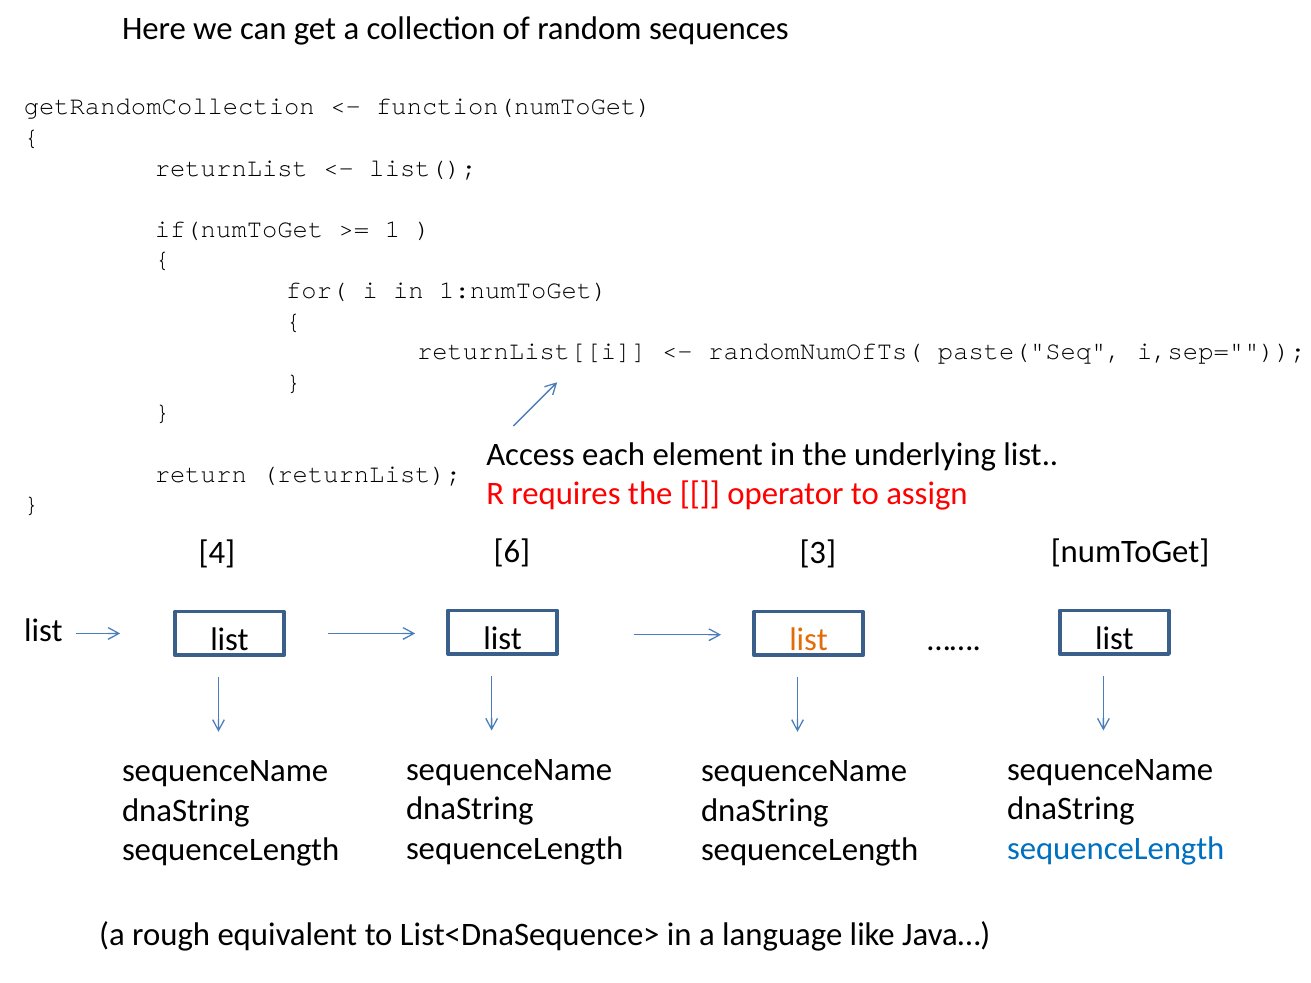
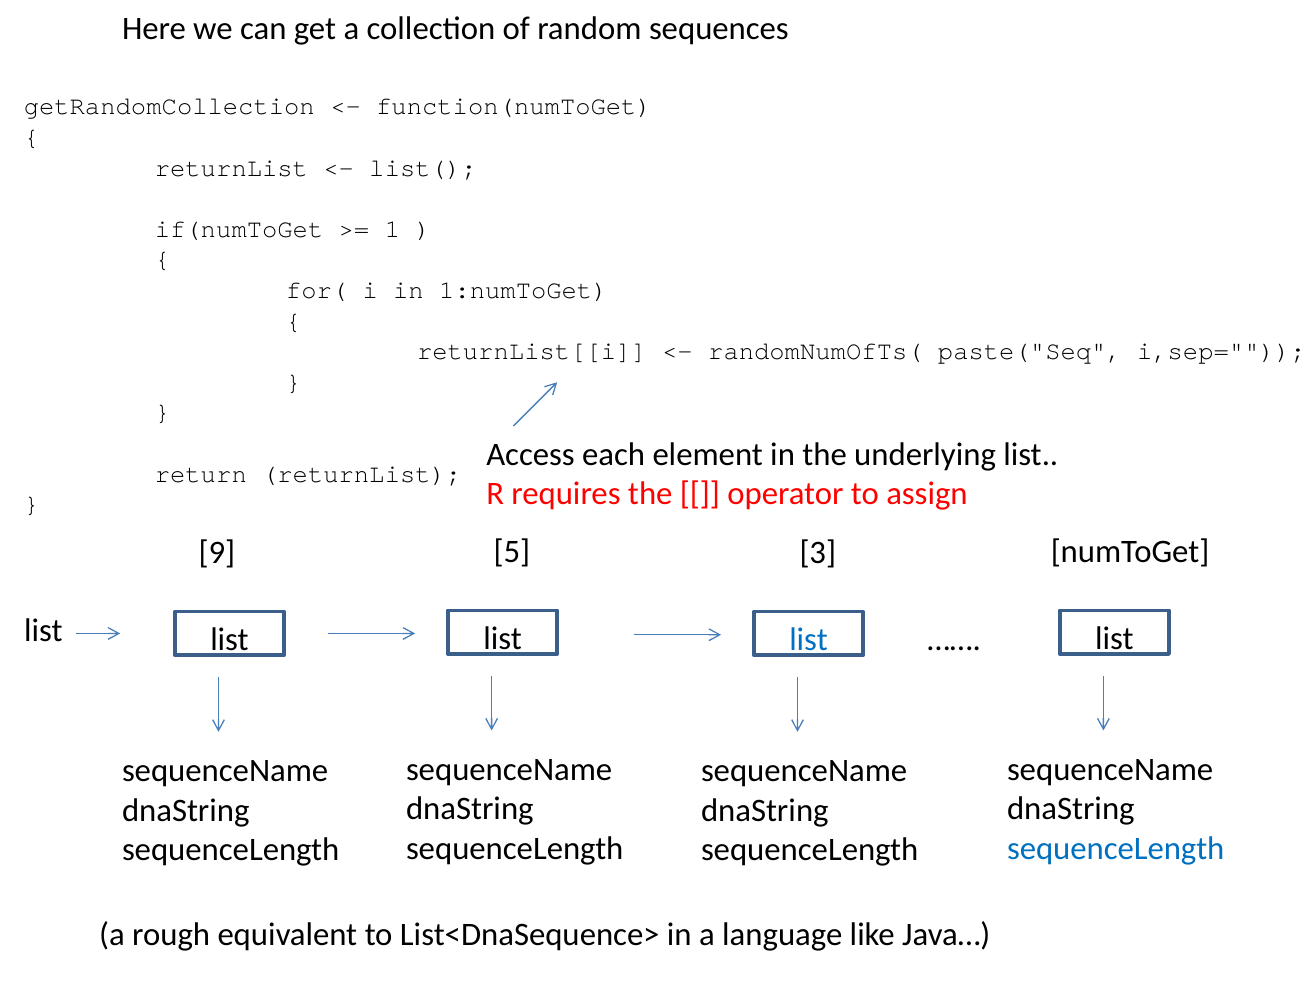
6: 6 -> 5
4: 4 -> 9
list at (809, 640) colour: orange -> blue
